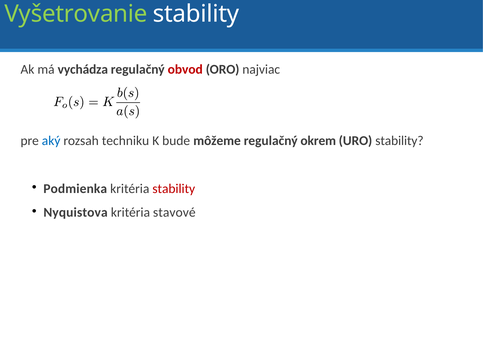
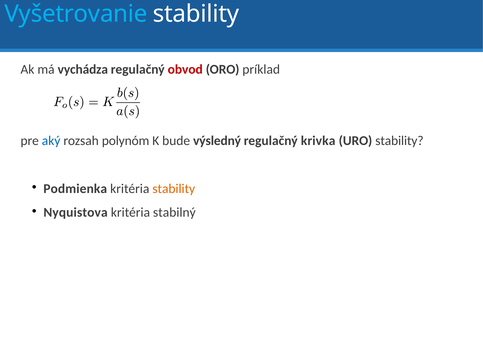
Vyšetrovanie colour: light green -> light blue
najviac: najviac -> príklad
techniku: techniku -> polynóm
môžeme: môžeme -> výsledný
okrem: okrem -> krivka
stability at (174, 189) colour: red -> orange
stavové: stavové -> stabilný
